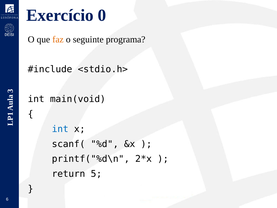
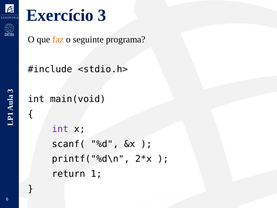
Exercício 0: 0 -> 3
int at (60, 129) colour: blue -> purple
return 5: 5 -> 1
